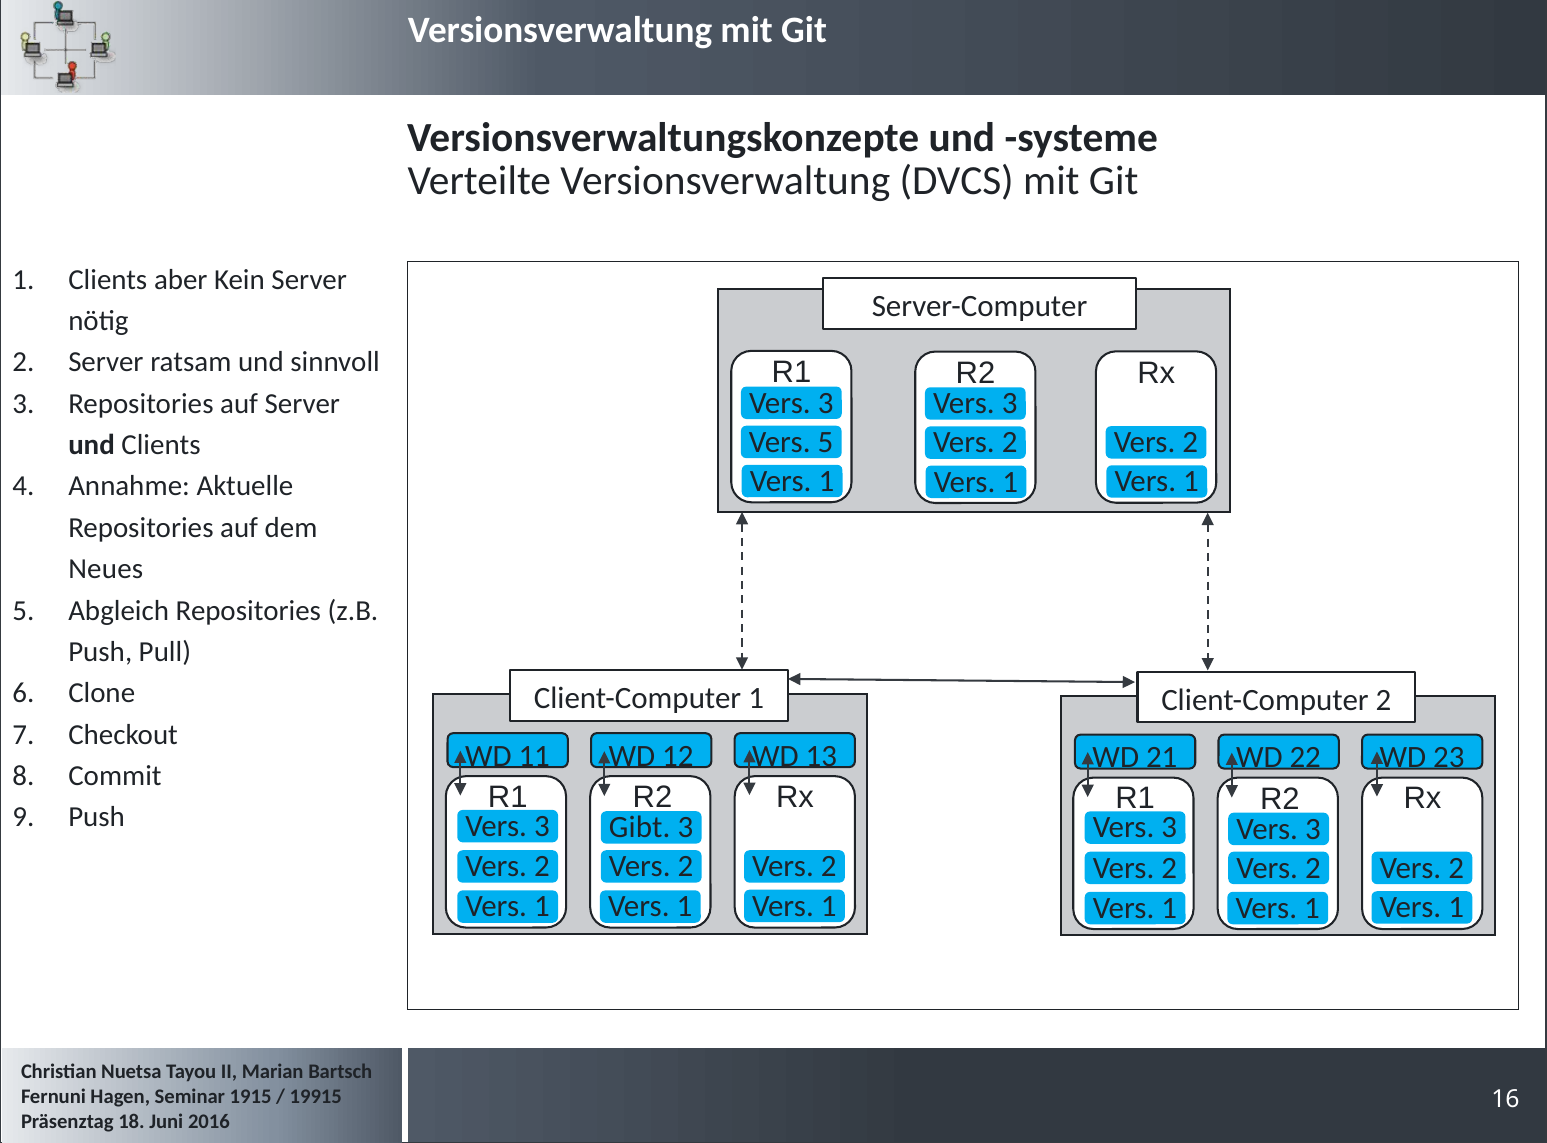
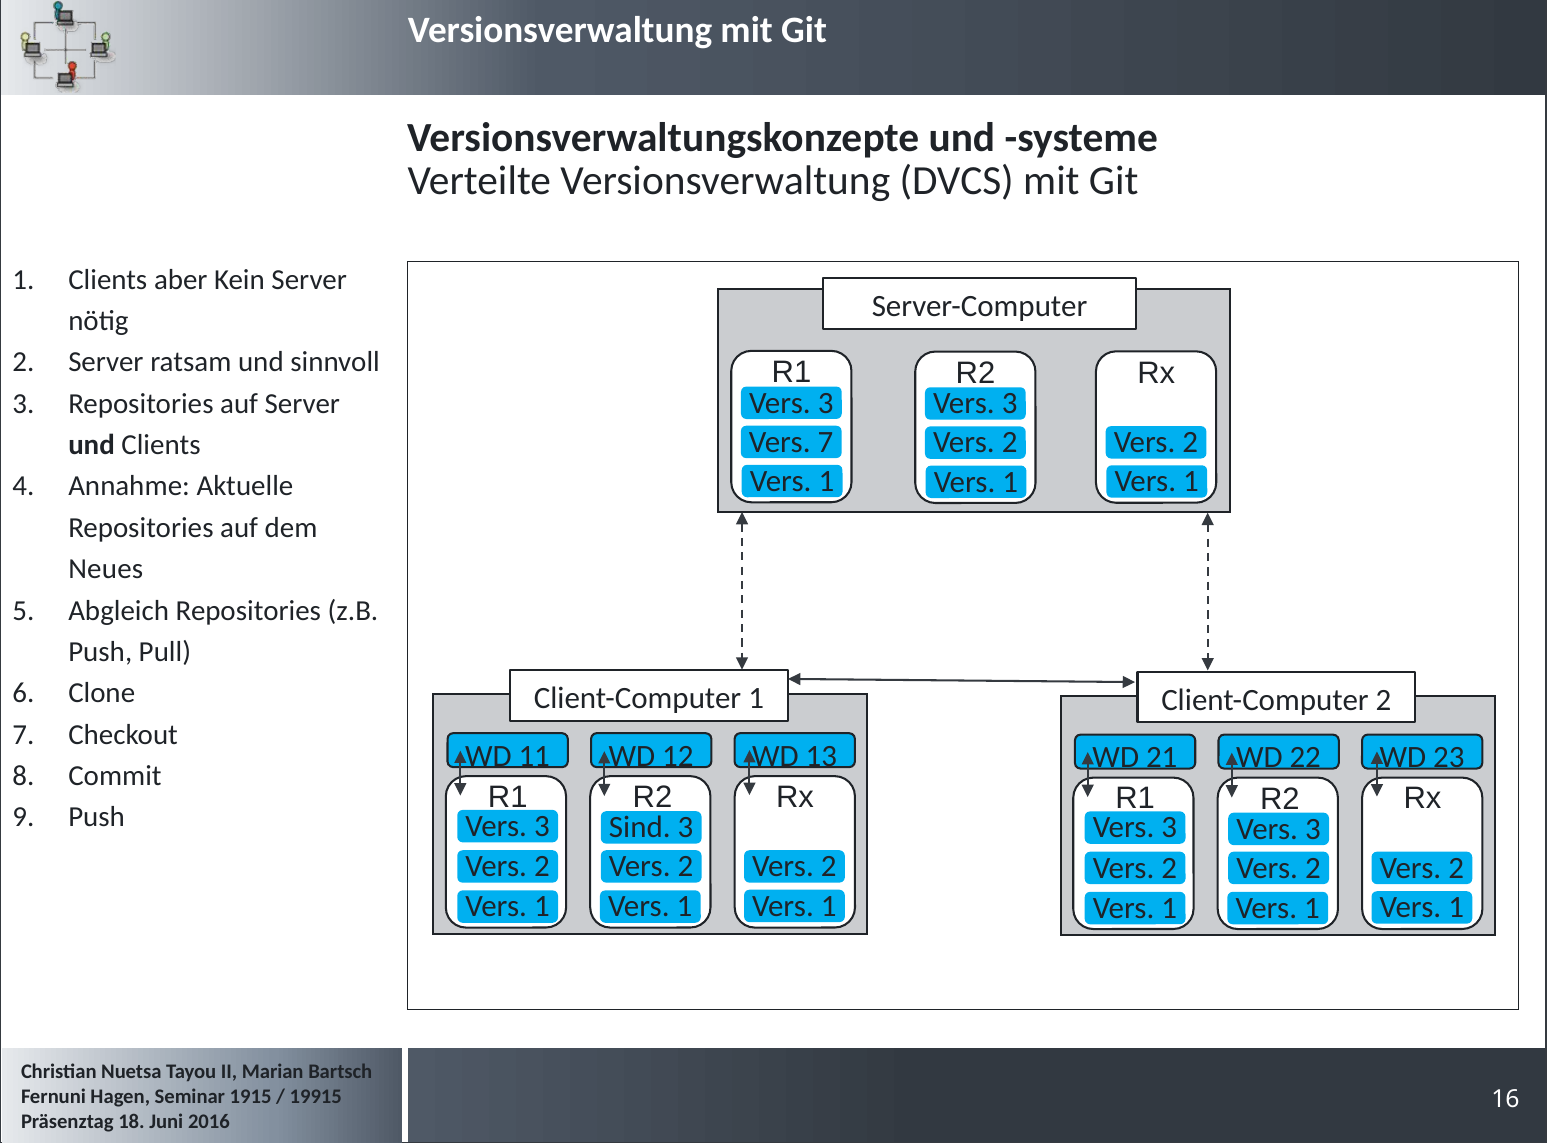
Vers 5: 5 -> 7
Gibt: Gibt -> Sind
